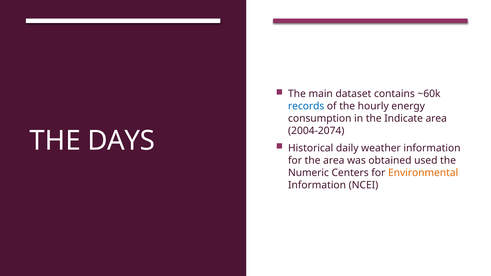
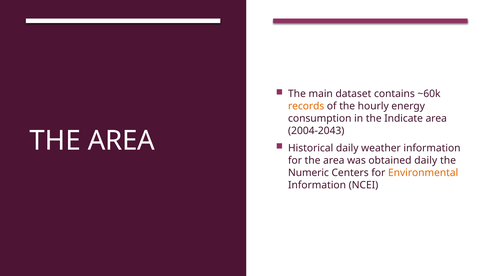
records colour: blue -> orange
2004-2074: 2004-2074 -> 2004-2043
DAYS at (121, 141): DAYS -> AREA
obtained used: used -> daily
